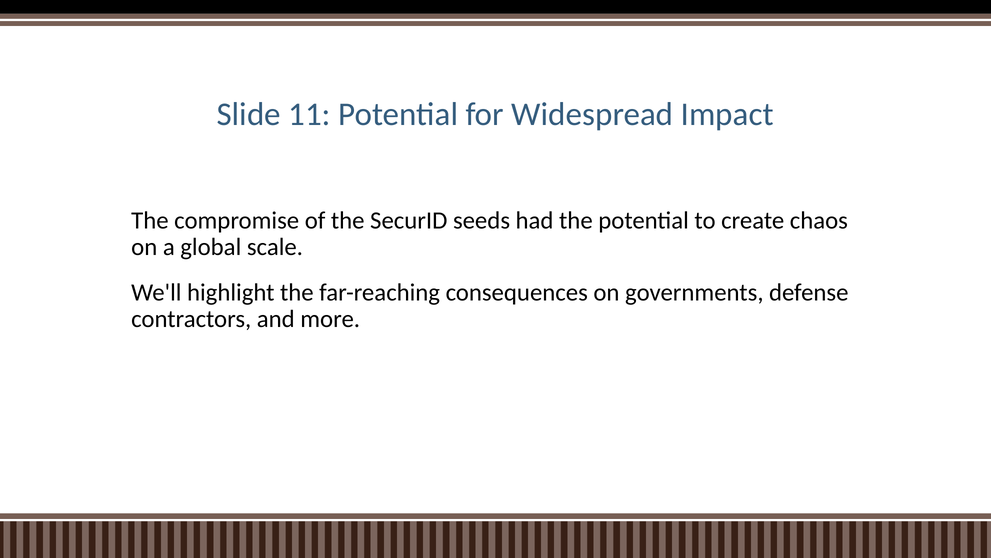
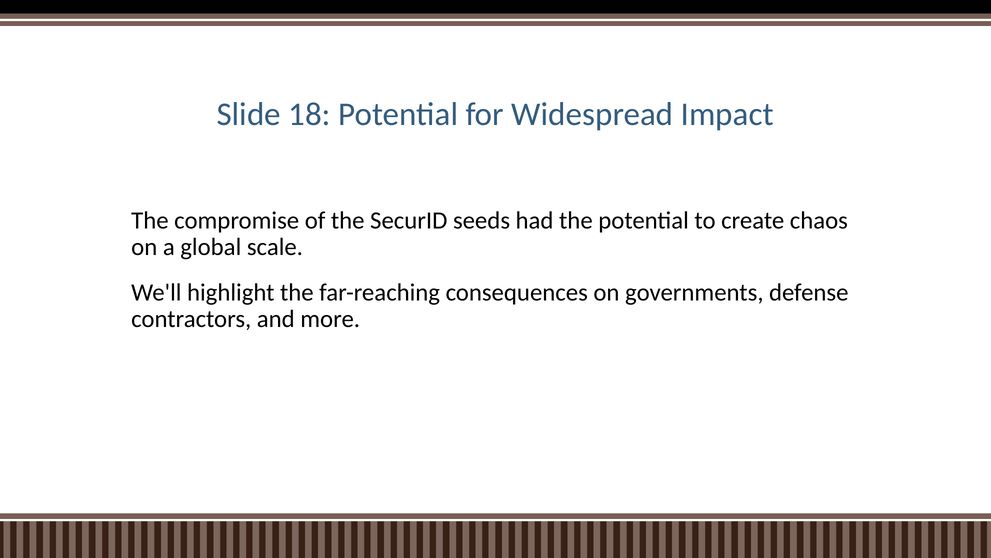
11: 11 -> 18
